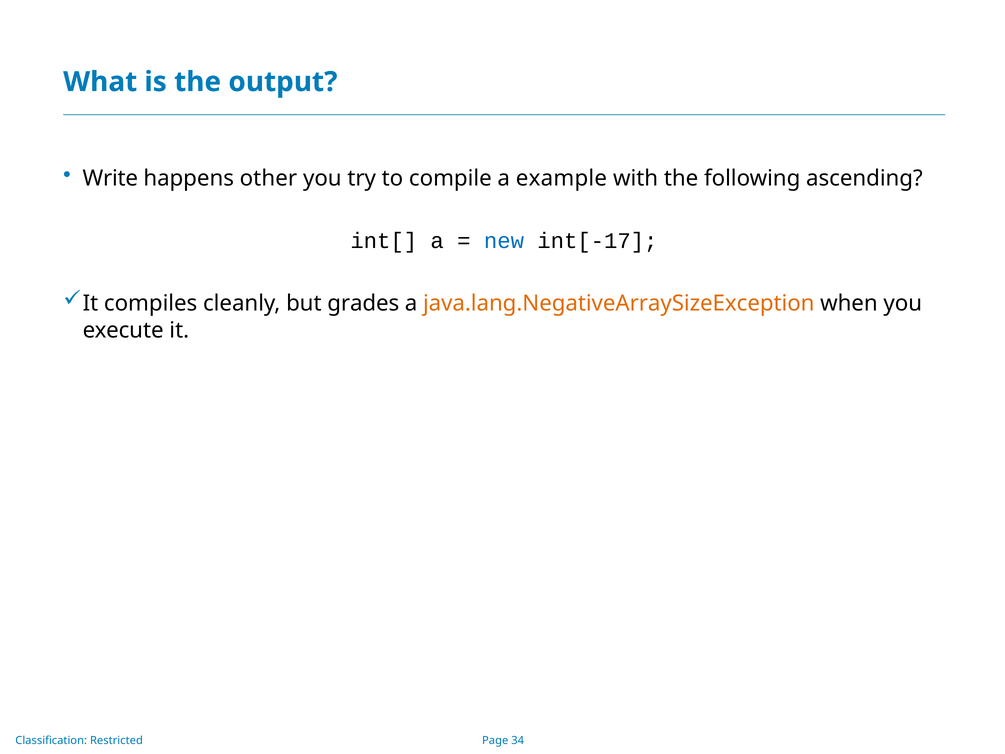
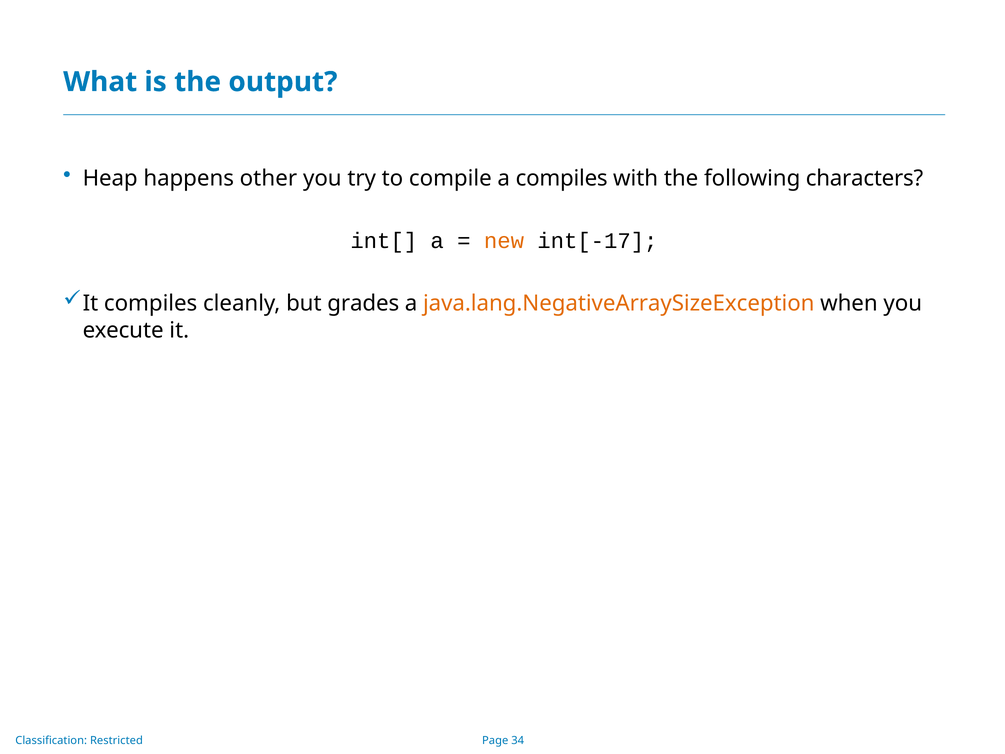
Write: Write -> Heap
a example: example -> compiles
ascending: ascending -> characters
new colour: blue -> orange
